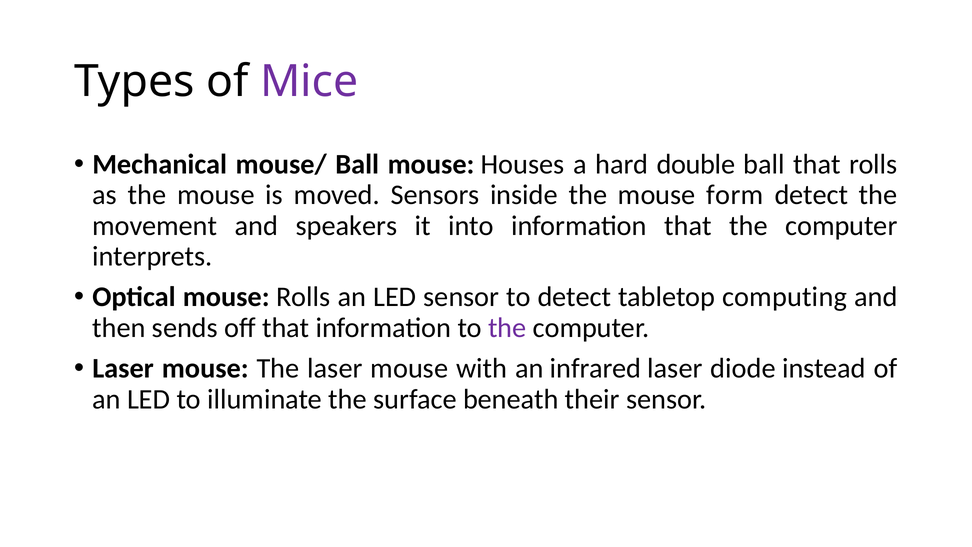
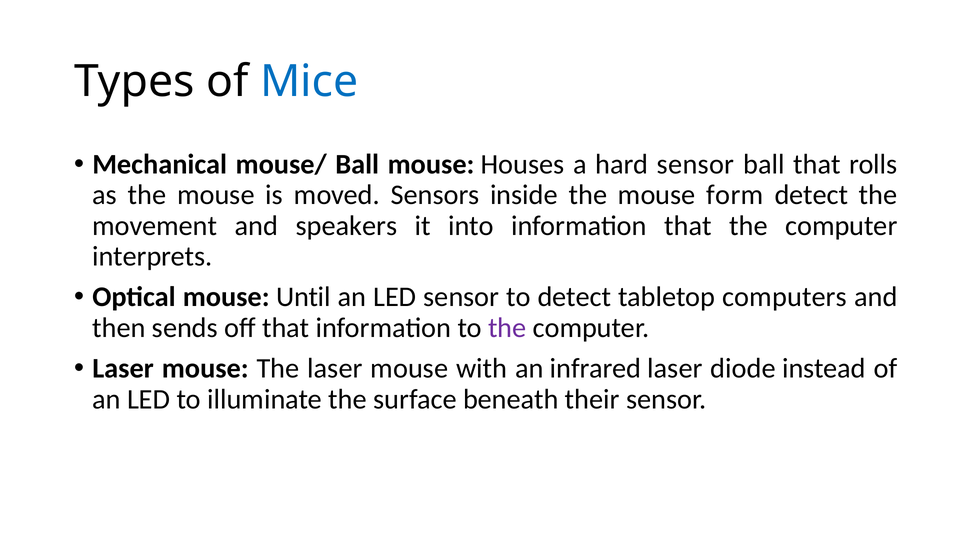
Mice colour: purple -> blue
hard double: double -> sensor
mouse Rolls: Rolls -> Until
computing: computing -> computers
